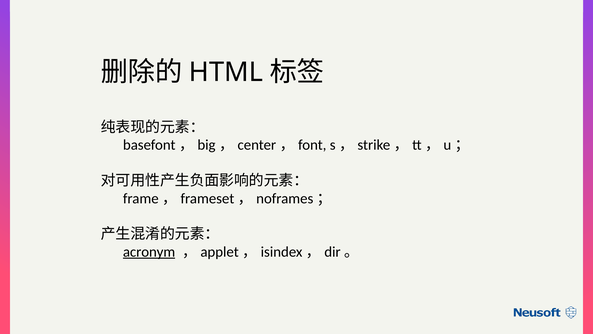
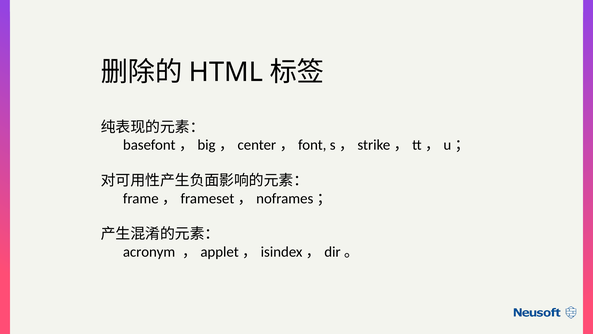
acronym underline: present -> none
